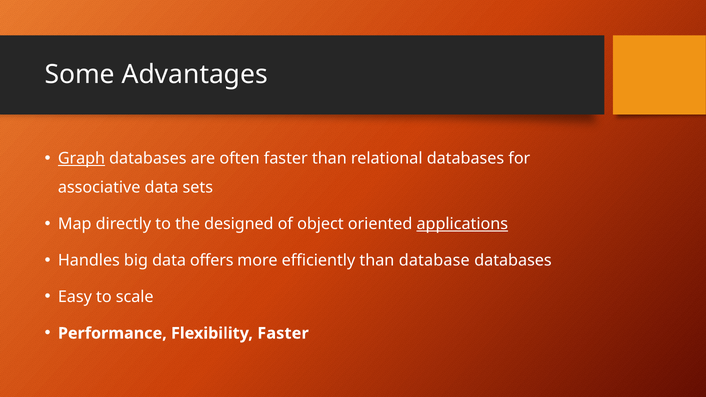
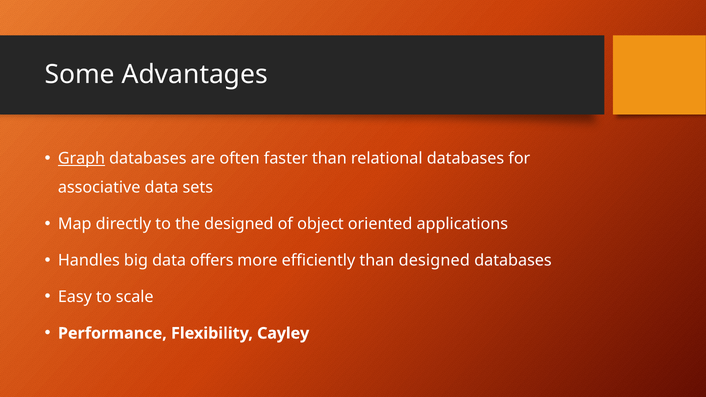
applications underline: present -> none
than database: database -> designed
Flexibility Faster: Faster -> Cayley
